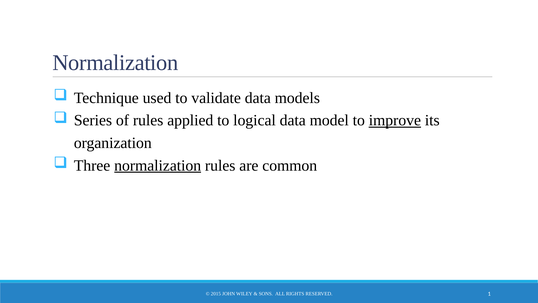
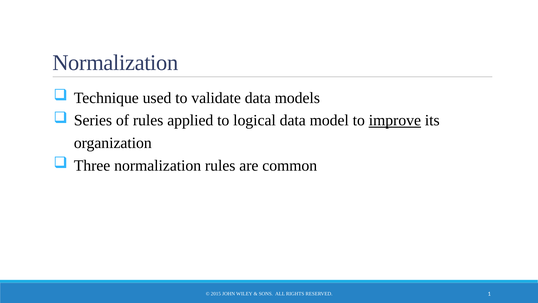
normalization at (158, 165) underline: present -> none
